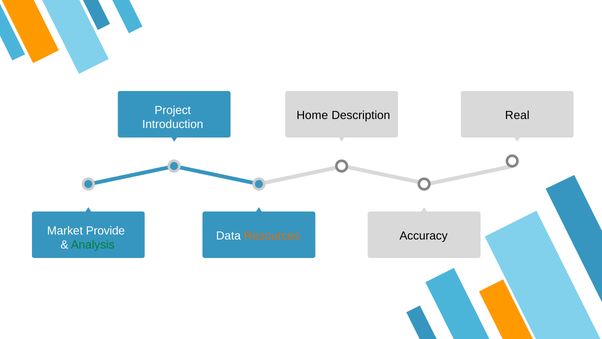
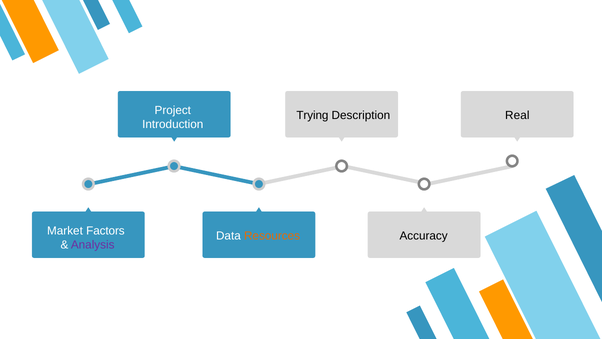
Home: Home -> Trying
Provide: Provide -> Factors
Analysis colour: green -> purple
